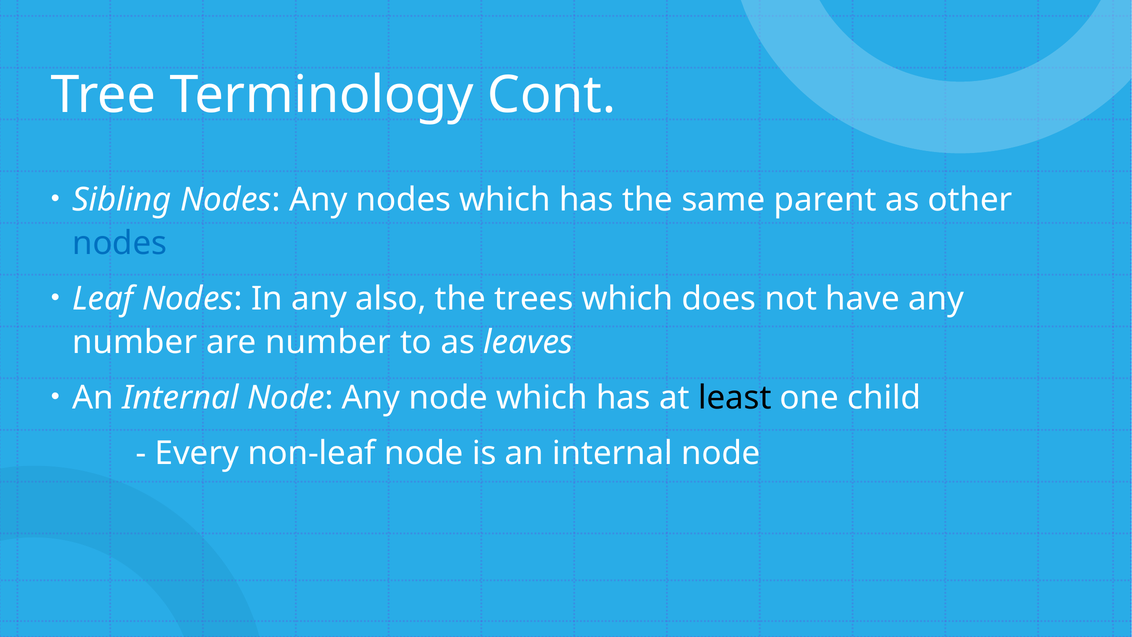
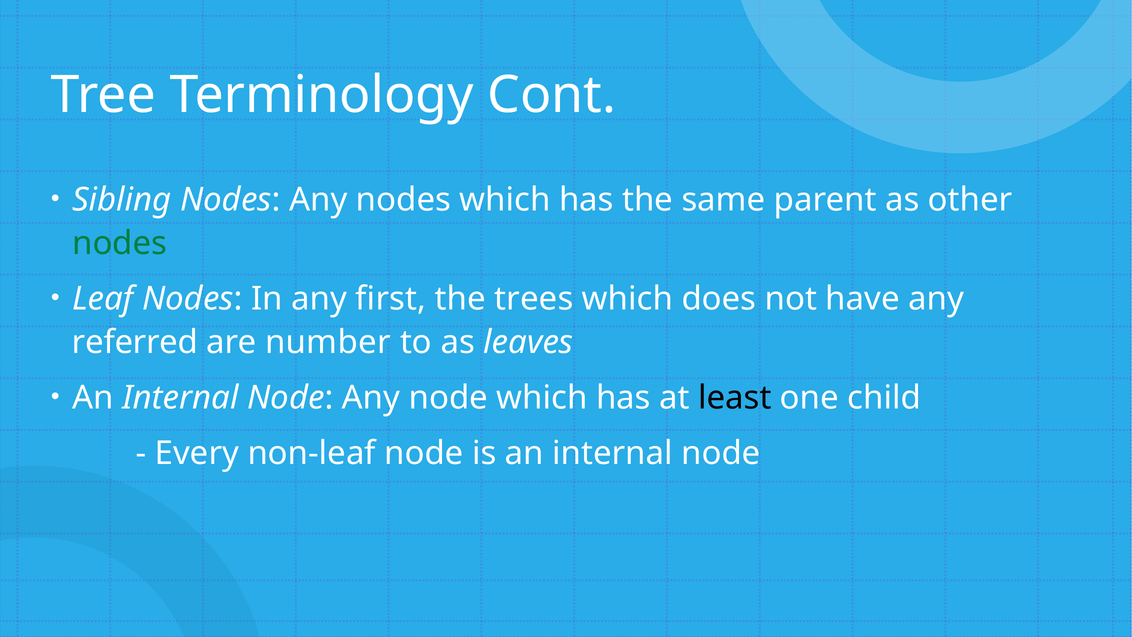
nodes at (120, 243) colour: blue -> green
also: also -> first
number at (135, 342): number -> referred
